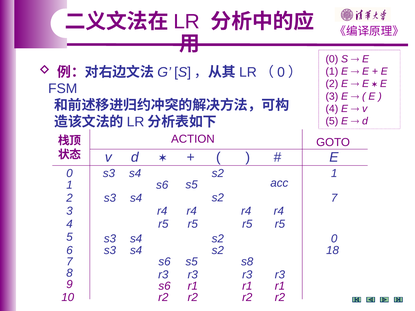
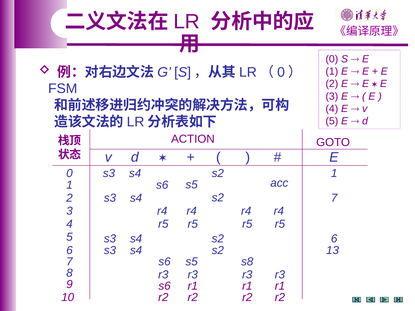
s2 0: 0 -> 6
18: 18 -> 13
